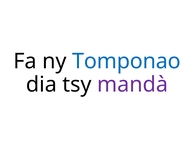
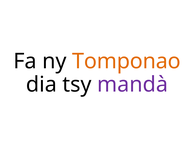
Tomponao colour: blue -> orange
